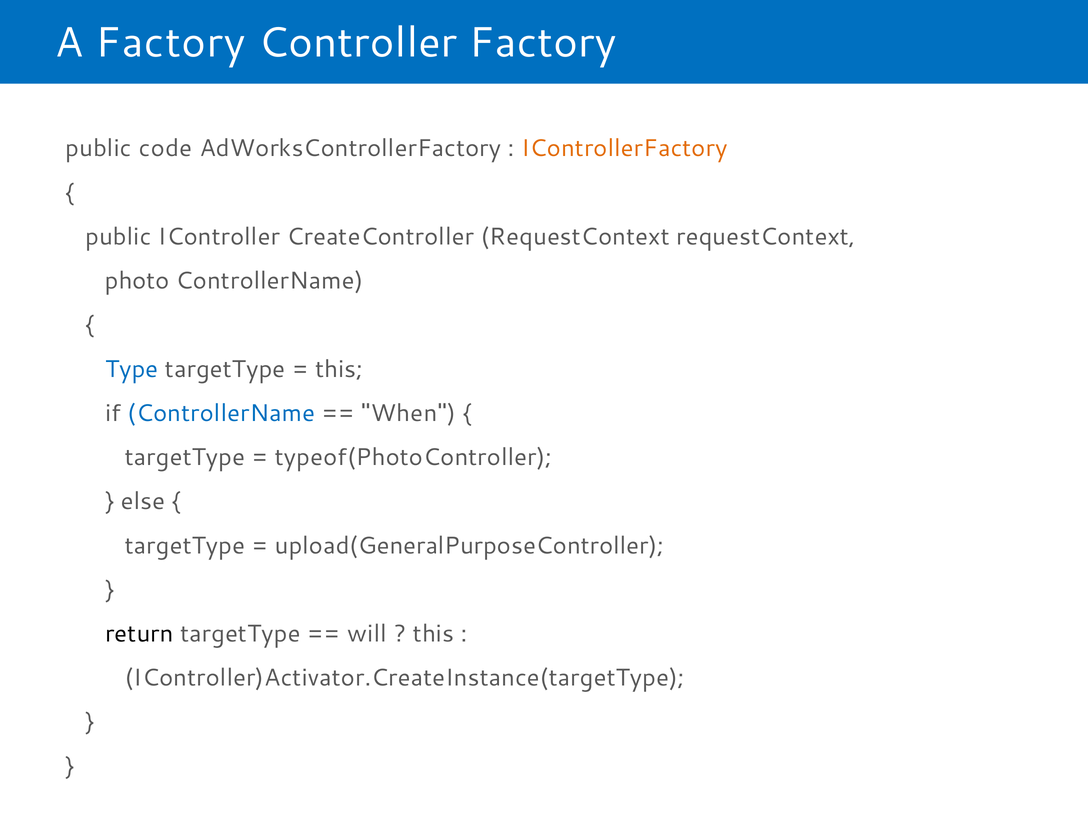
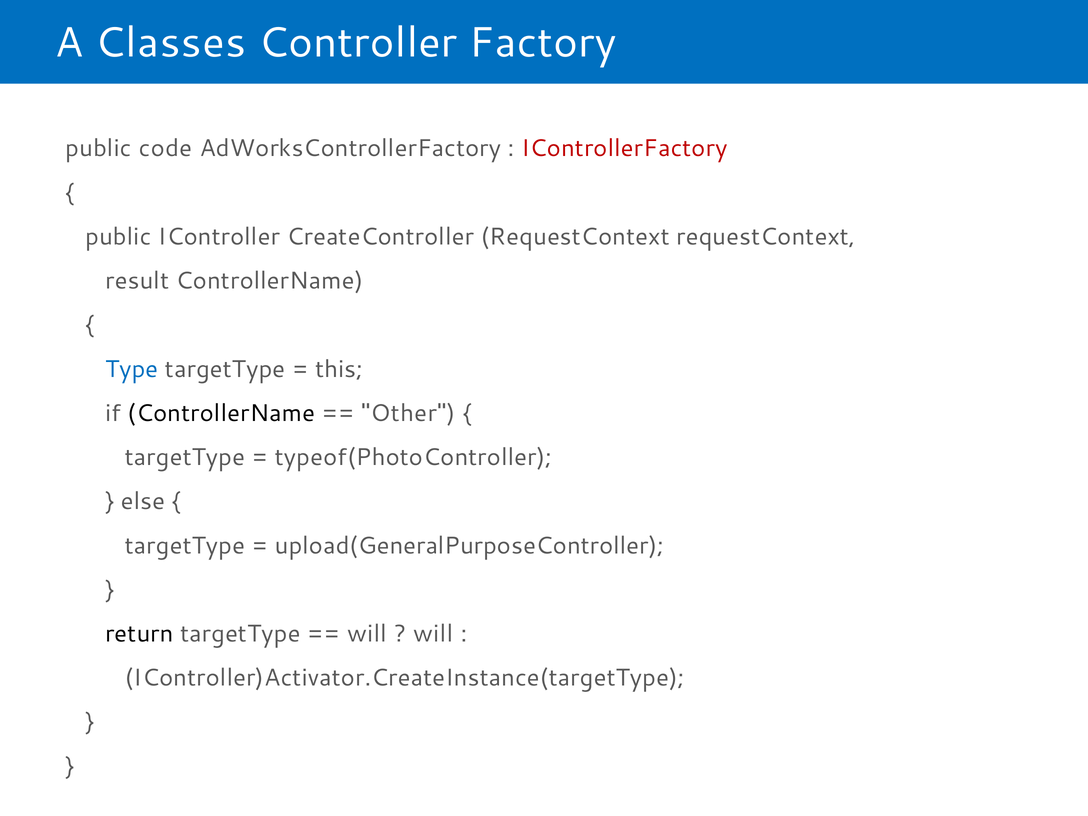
A Factory: Factory -> Classes
IControllerFactory colour: orange -> red
photo: photo -> result
ControllerName at (221, 413) colour: blue -> black
When: When -> Other
this at (434, 634): this -> will
